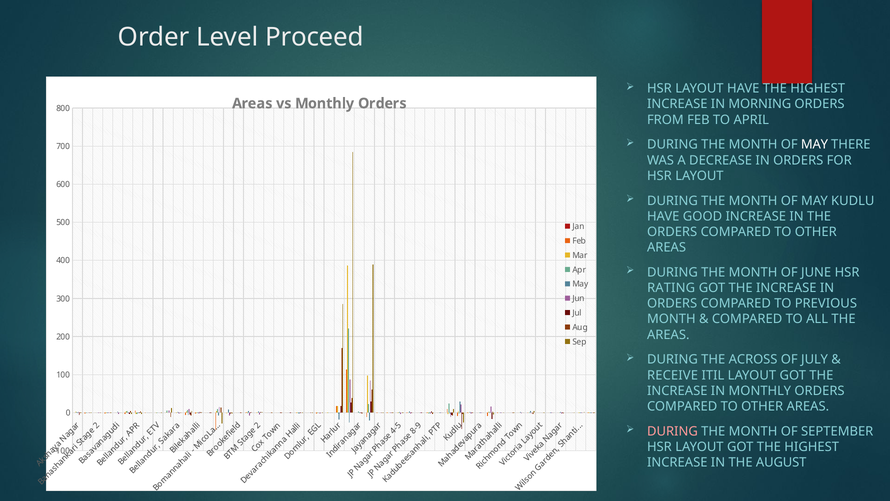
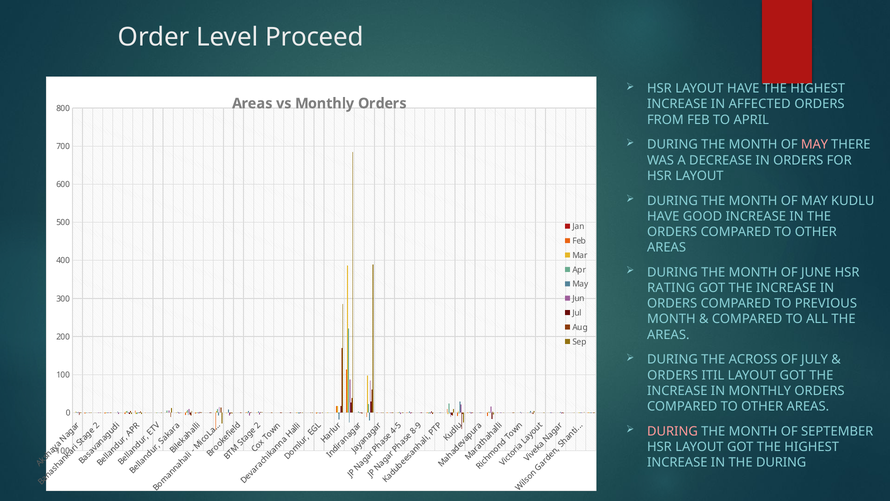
MORNING: MORNING -> AFFECTED
MAY at (815, 145) colour: white -> pink
RECEIVE at (673, 375): RECEIVE -> ORDERS
THE AUGUST: AUGUST -> DURING
